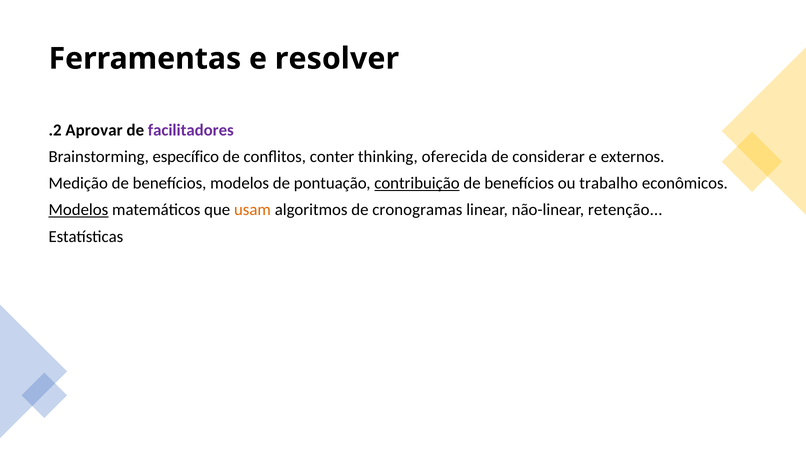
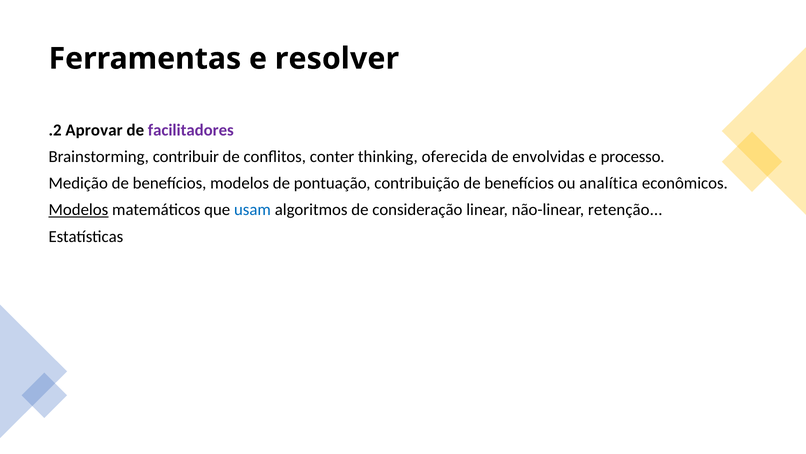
específico: específico -> contribuir
considerar: considerar -> envolvidas
externos: externos -> processo
contribuição underline: present -> none
trabalho: trabalho -> analítica
usam colour: orange -> blue
cronogramas: cronogramas -> consideração
